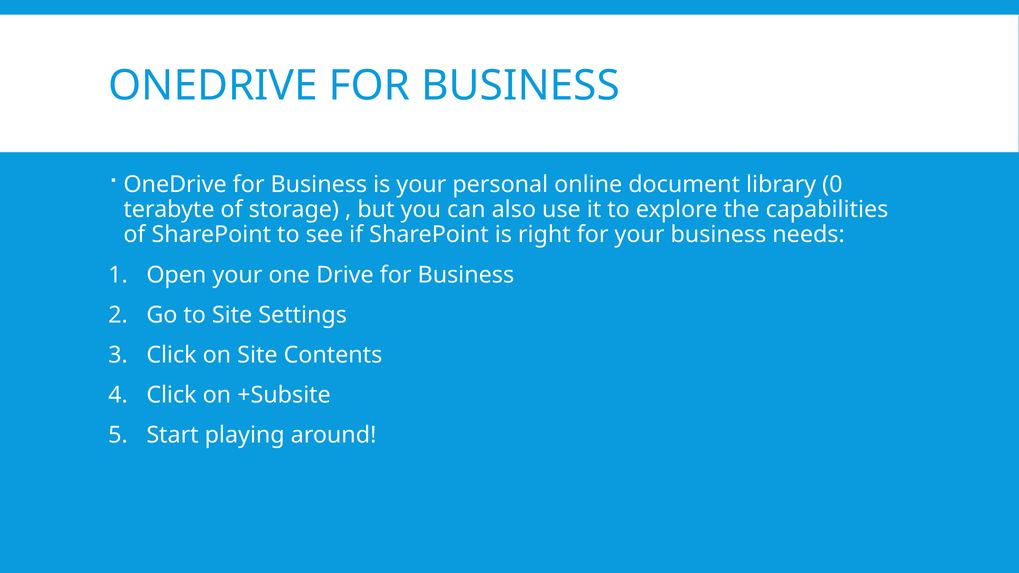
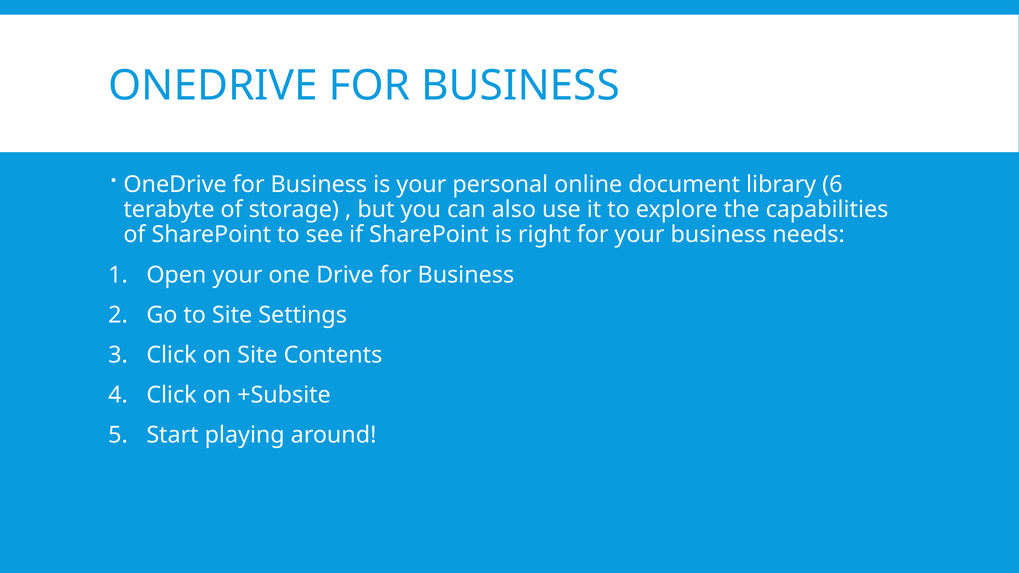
0: 0 -> 6
